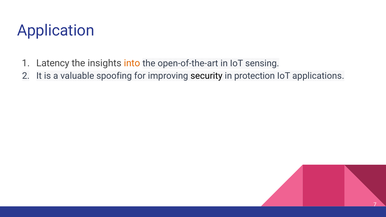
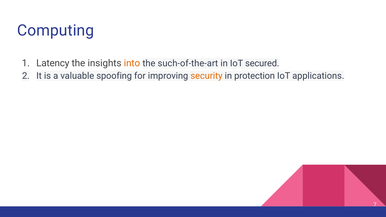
Application: Application -> Computing
open-of-the-art: open-of-the-art -> such-of-the-art
sensing: sensing -> secured
security colour: black -> orange
